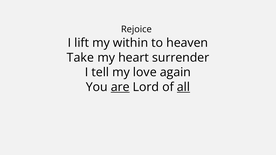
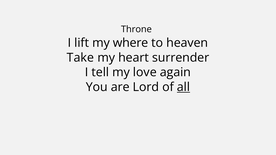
Rejoice: Rejoice -> Throne
within: within -> where
are underline: present -> none
